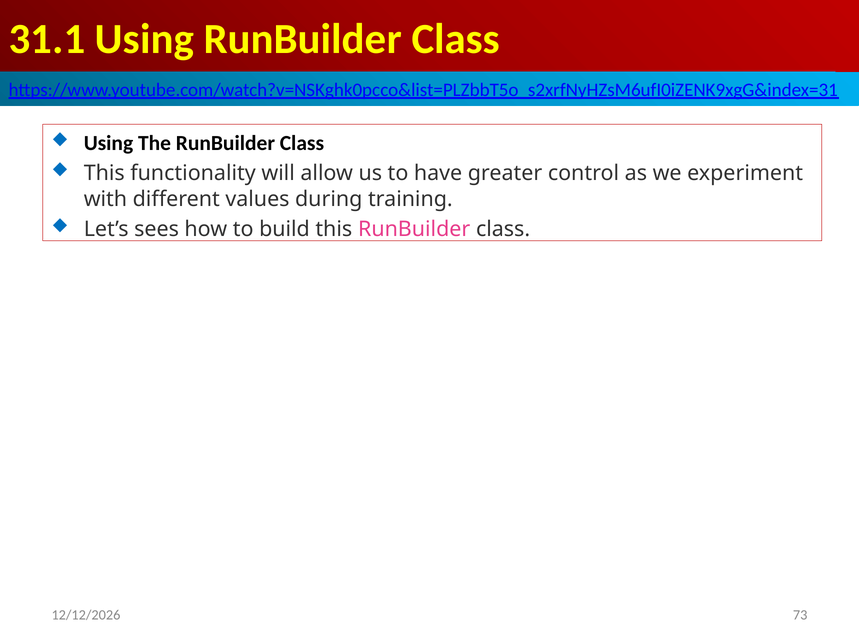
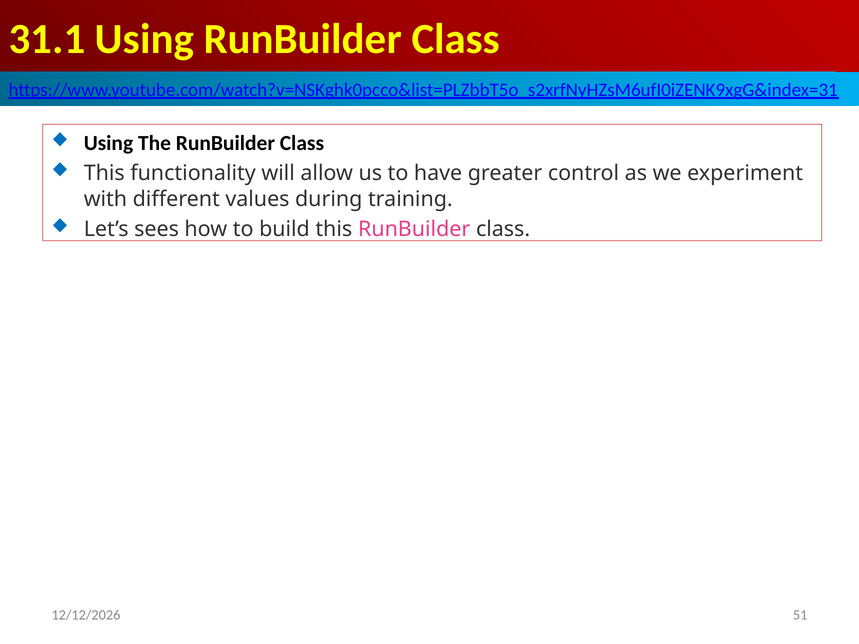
73: 73 -> 51
